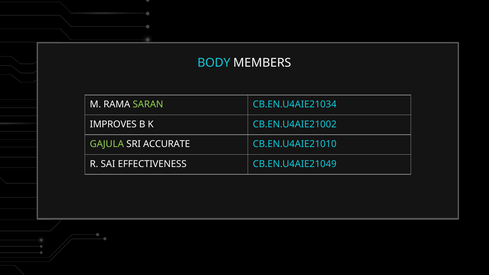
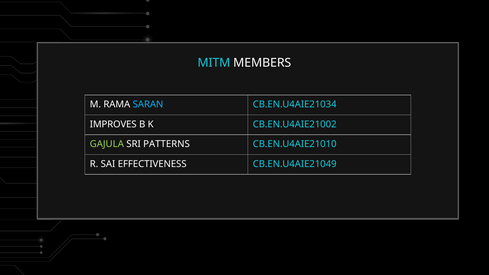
BODY: BODY -> MITM
SARAN colour: light green -> light blue
ACCURATE: ACCURATE -> PATTERNS
